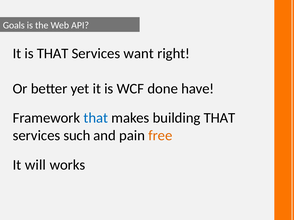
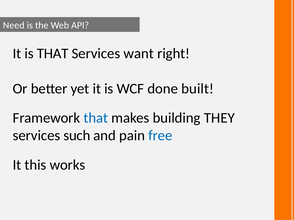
Goals: Goals -> Need
have: have -> built
building THAT: THAT -> THEY
free colour: orange -> blue
will: will -> this
